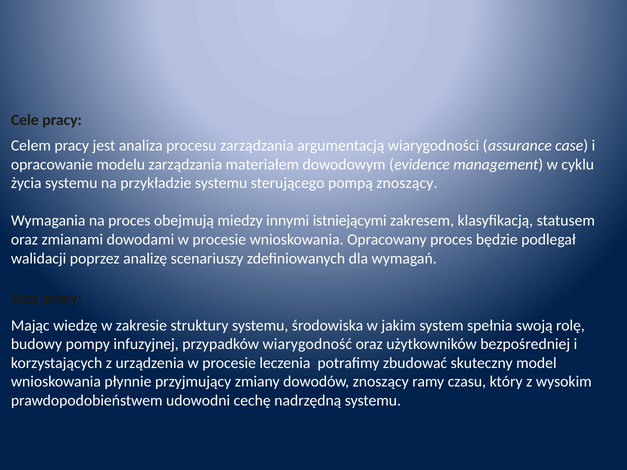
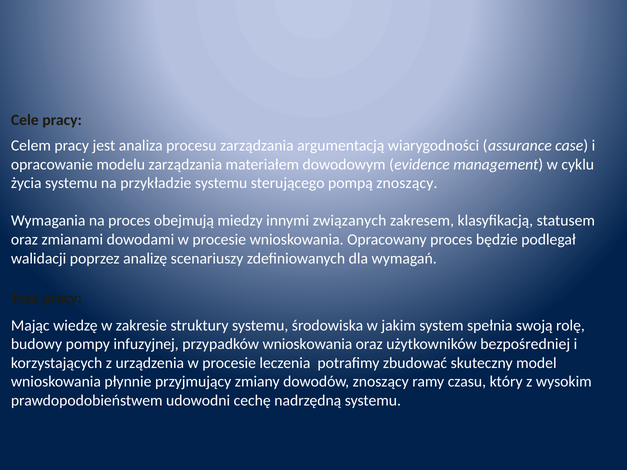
istniejącymi: istniejącymi -> związanych
przypadków wiarygodność: wiarygodność -> wnioskowania
